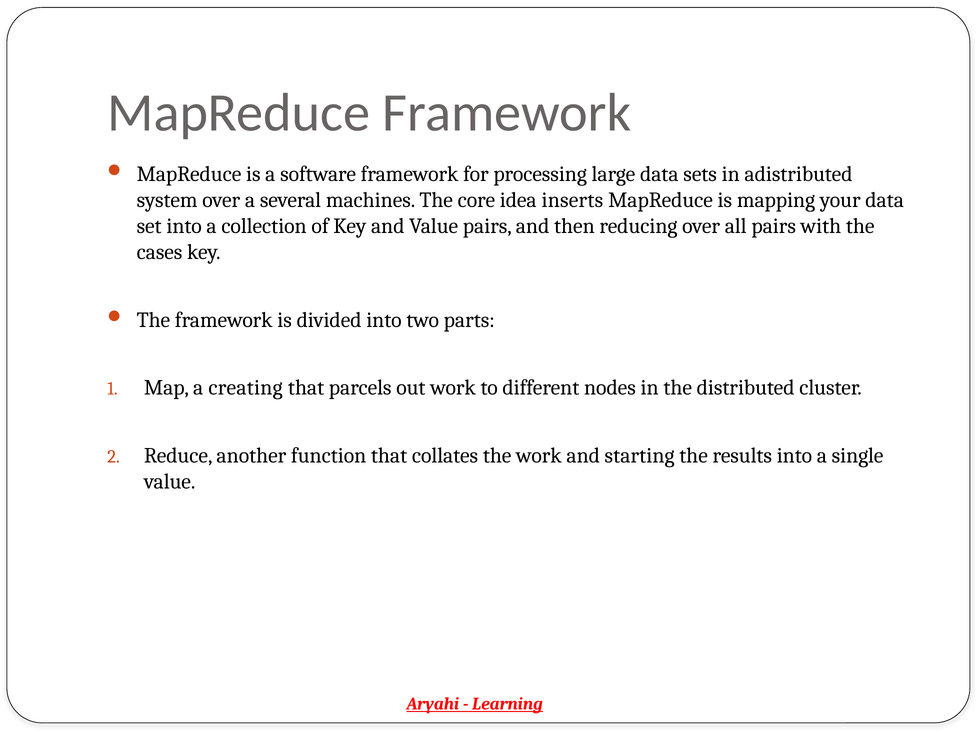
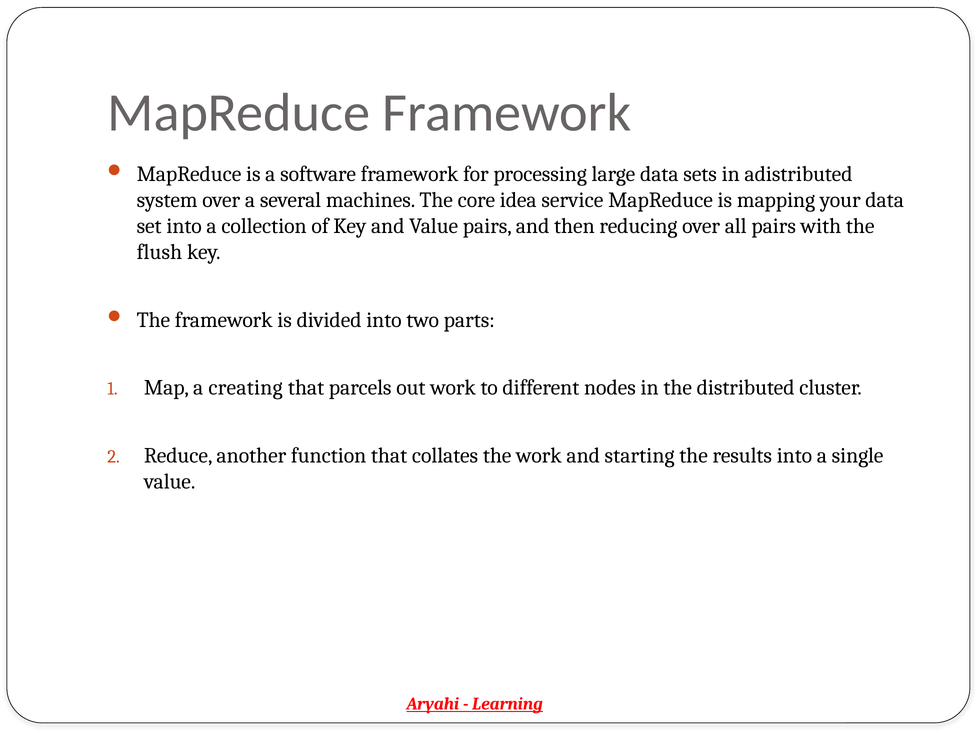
inserts: inserts -> service
cases: cases -> flush
